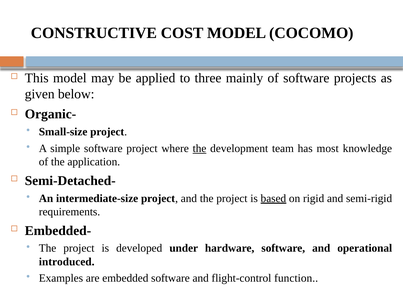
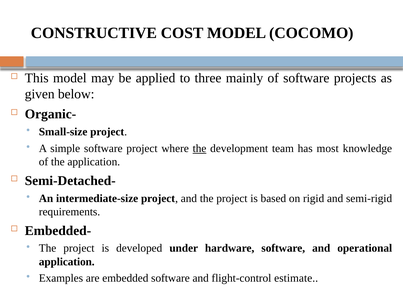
based underline: present -> none
introduced at (67, 262): introduced -> application
function: function -> estimate
